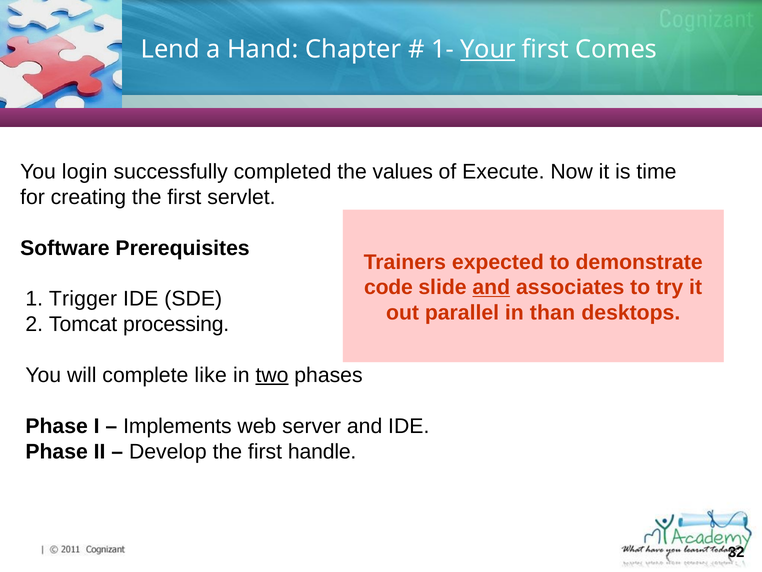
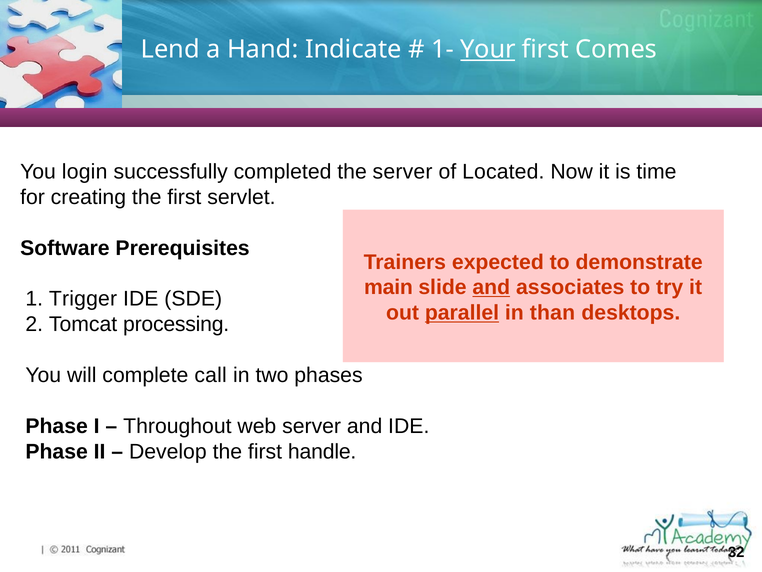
Chapter: Chapter -> Indicate
the values: values -> server
Execute: Execute -> Located
code: code -> main
parallel underline: none -> present
like: like -> call
two underline: present -> none
Implements: Implements -> Throughout
